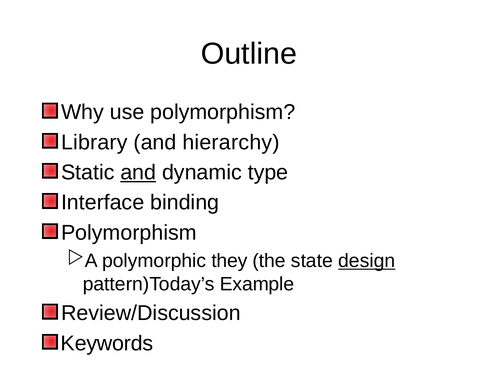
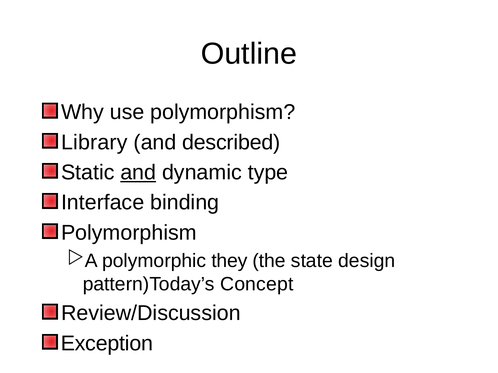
hierarchy: hierarchy -> described
design underline: present -> none
Example: Example -> Concept
Keywords: Keywords -> Exception
